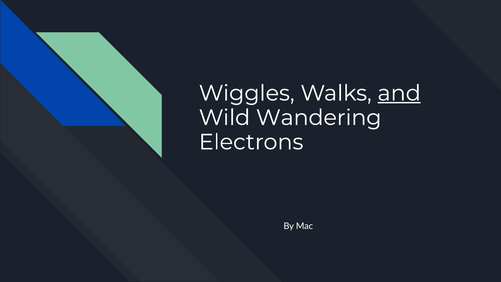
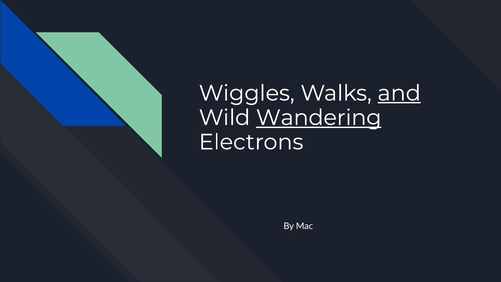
Wandering underline: none -> present
